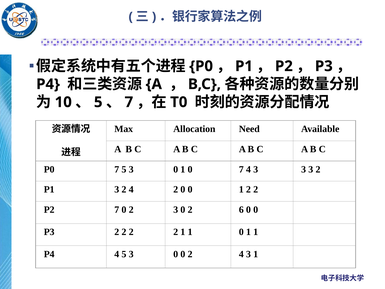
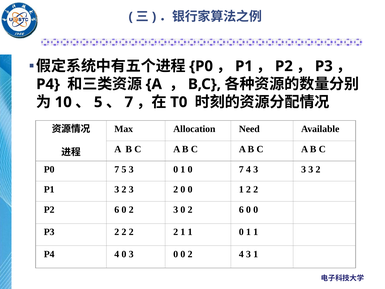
3 2 4: 4 -> 3
P2 7: 7 -> 6
4 5: 5 -> 0
